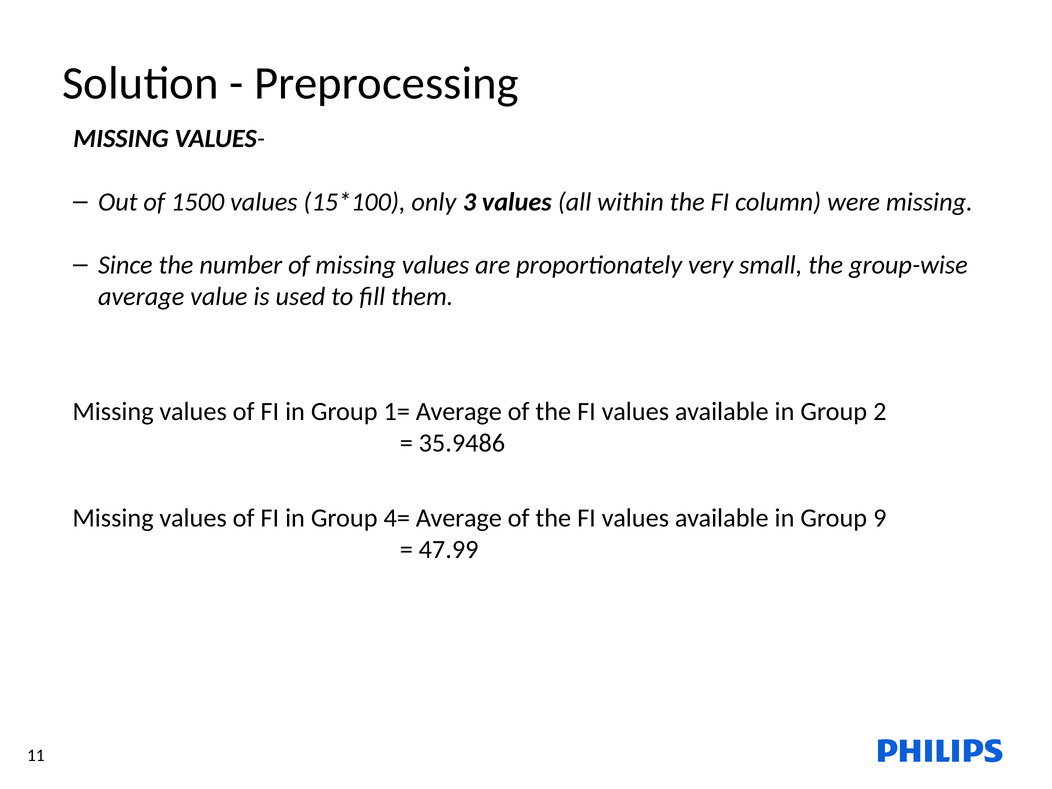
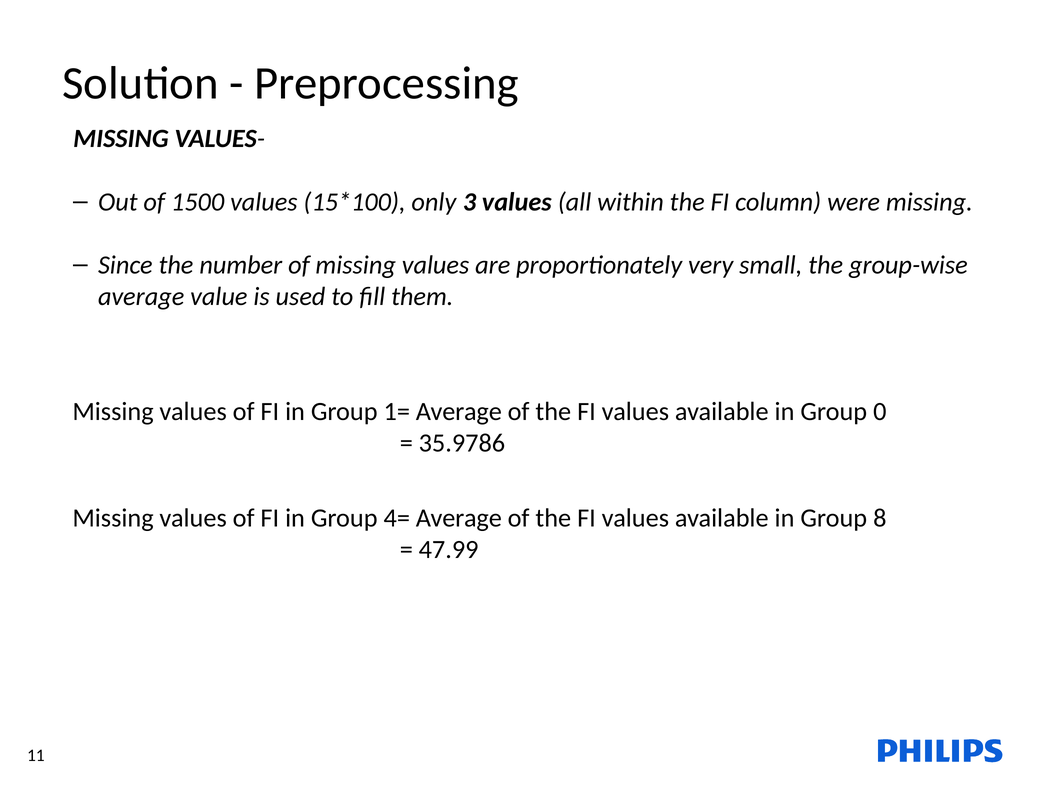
2: 2 -> 0
35.9486: 35.9486 -> 35.9786
9: 9 -> 8
